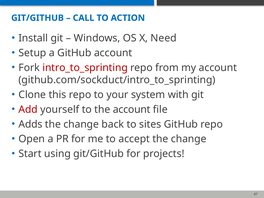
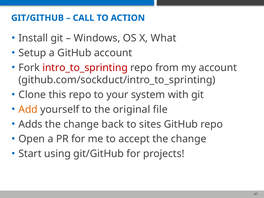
Need: Need -> What
Add colour: red -> orange
the account: account -> original
